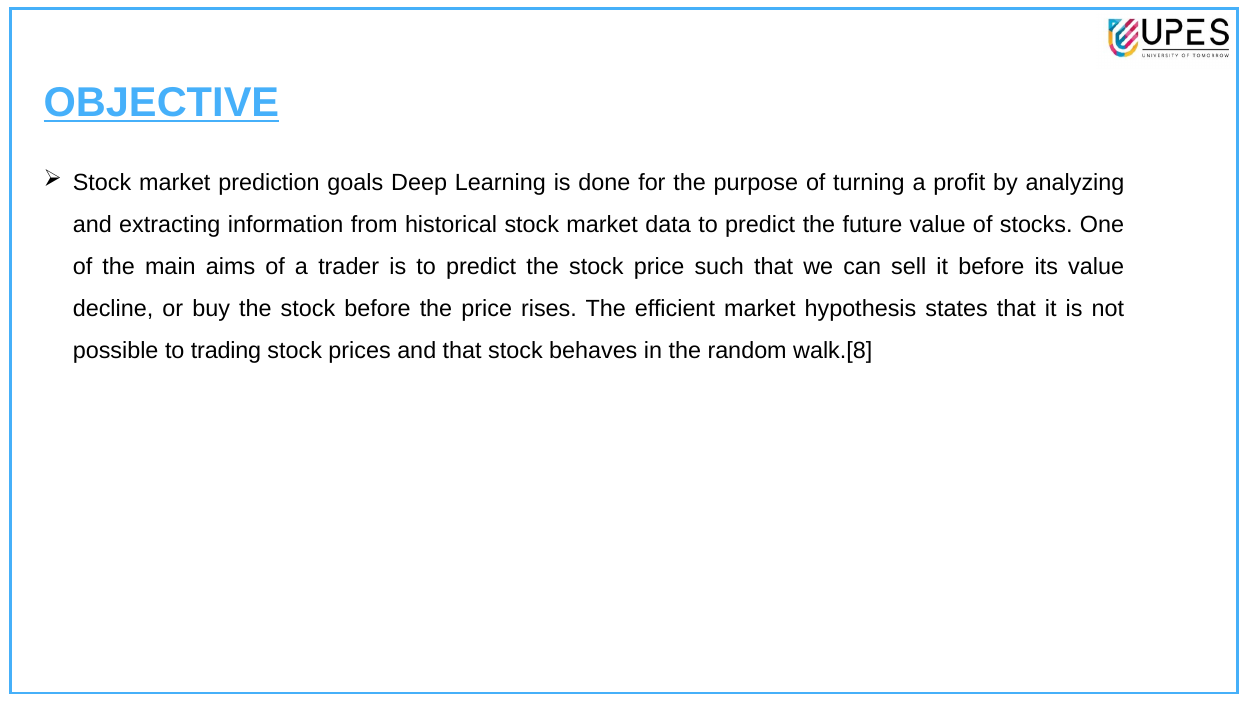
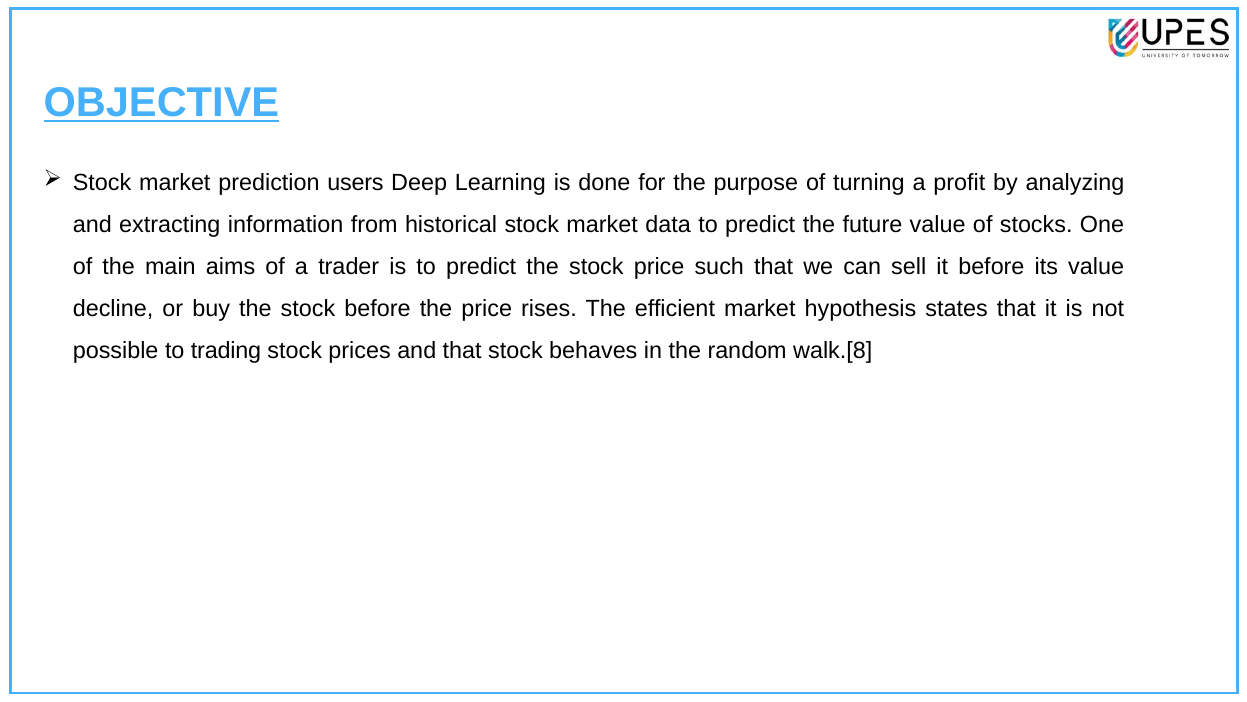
goals: goals -> users
